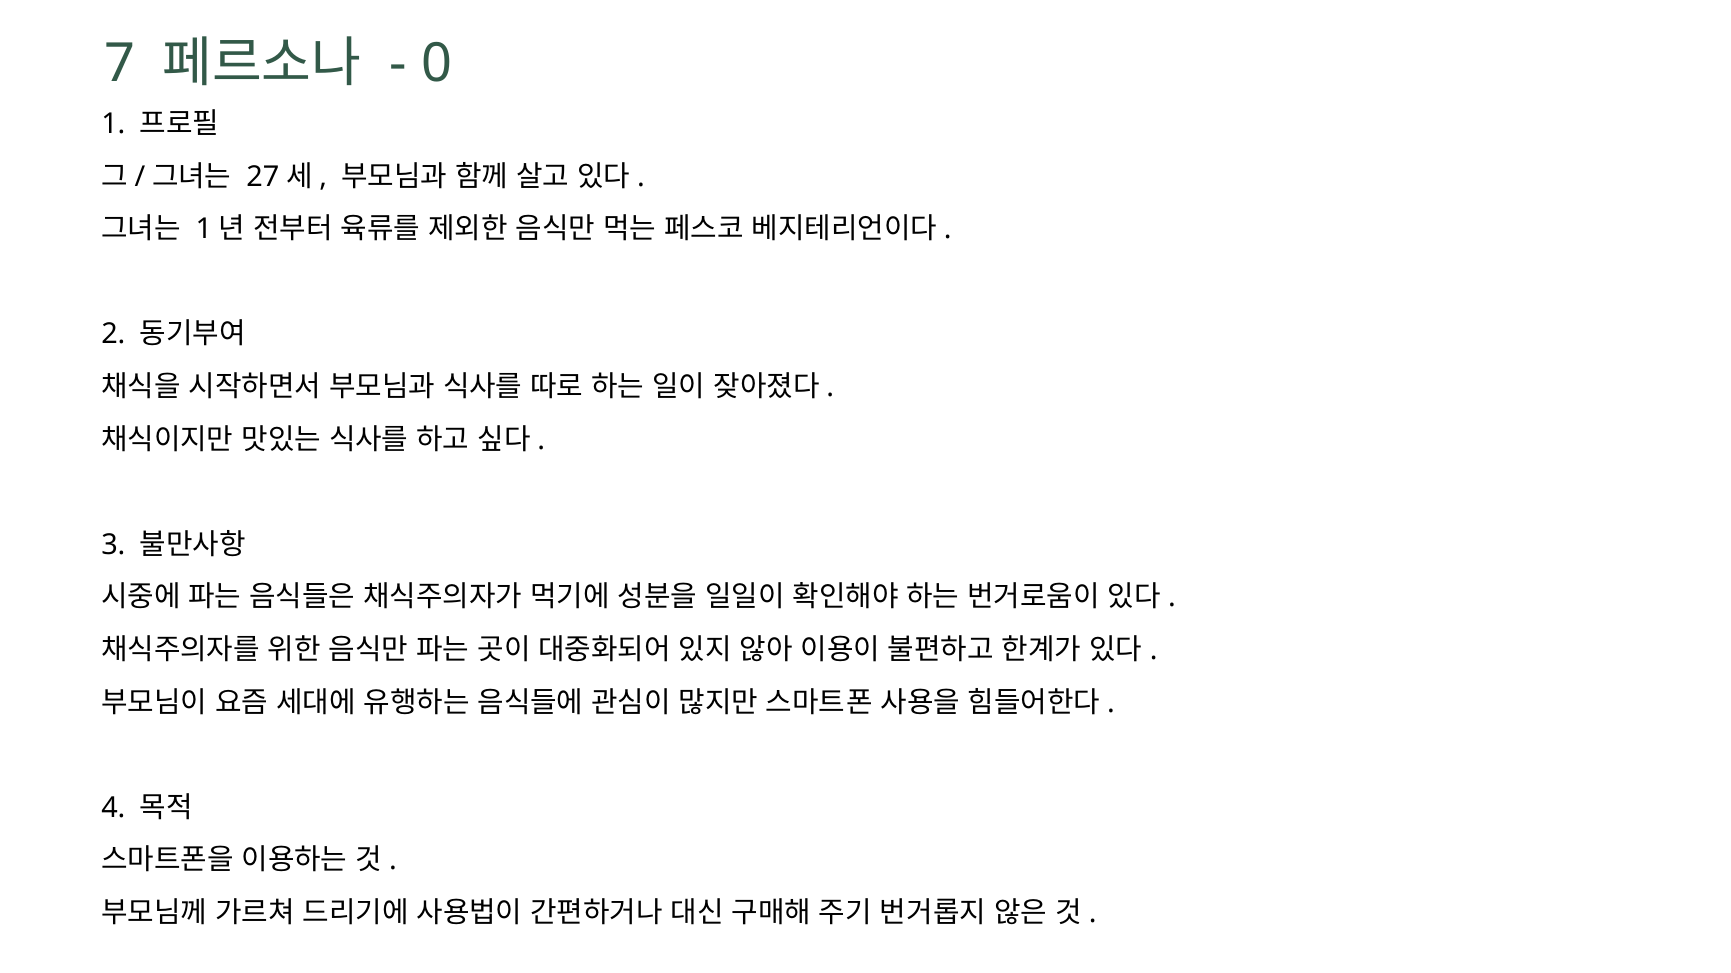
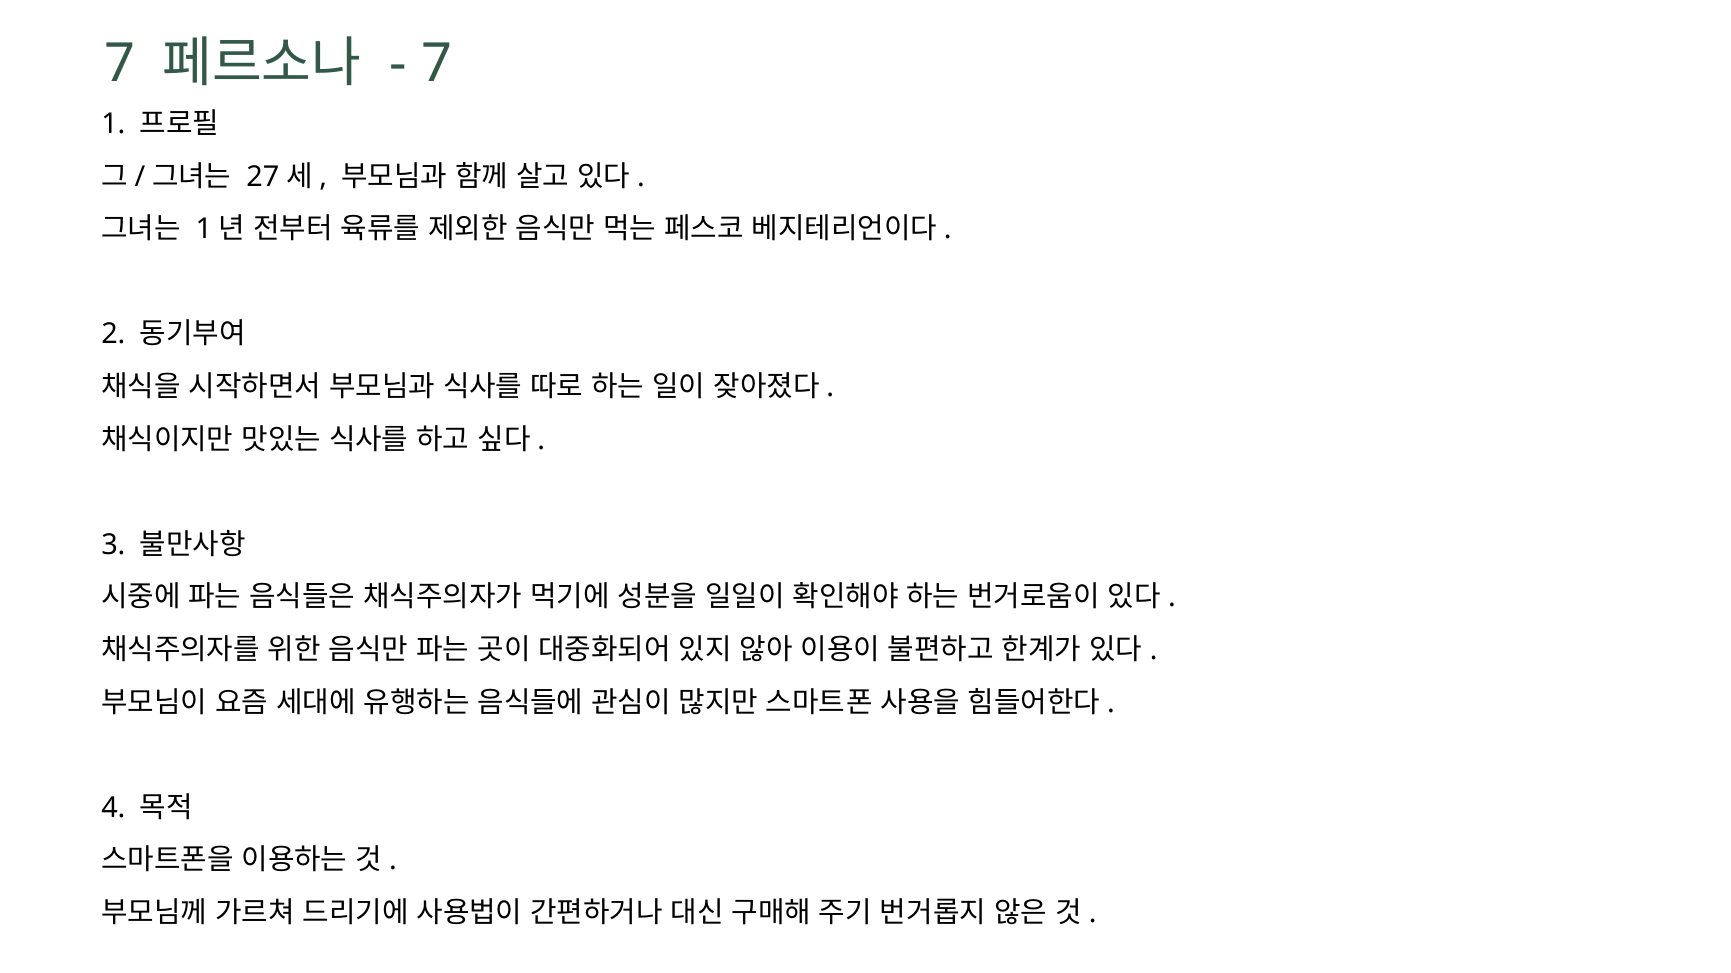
0 at (437, 64): 0 -> 7
